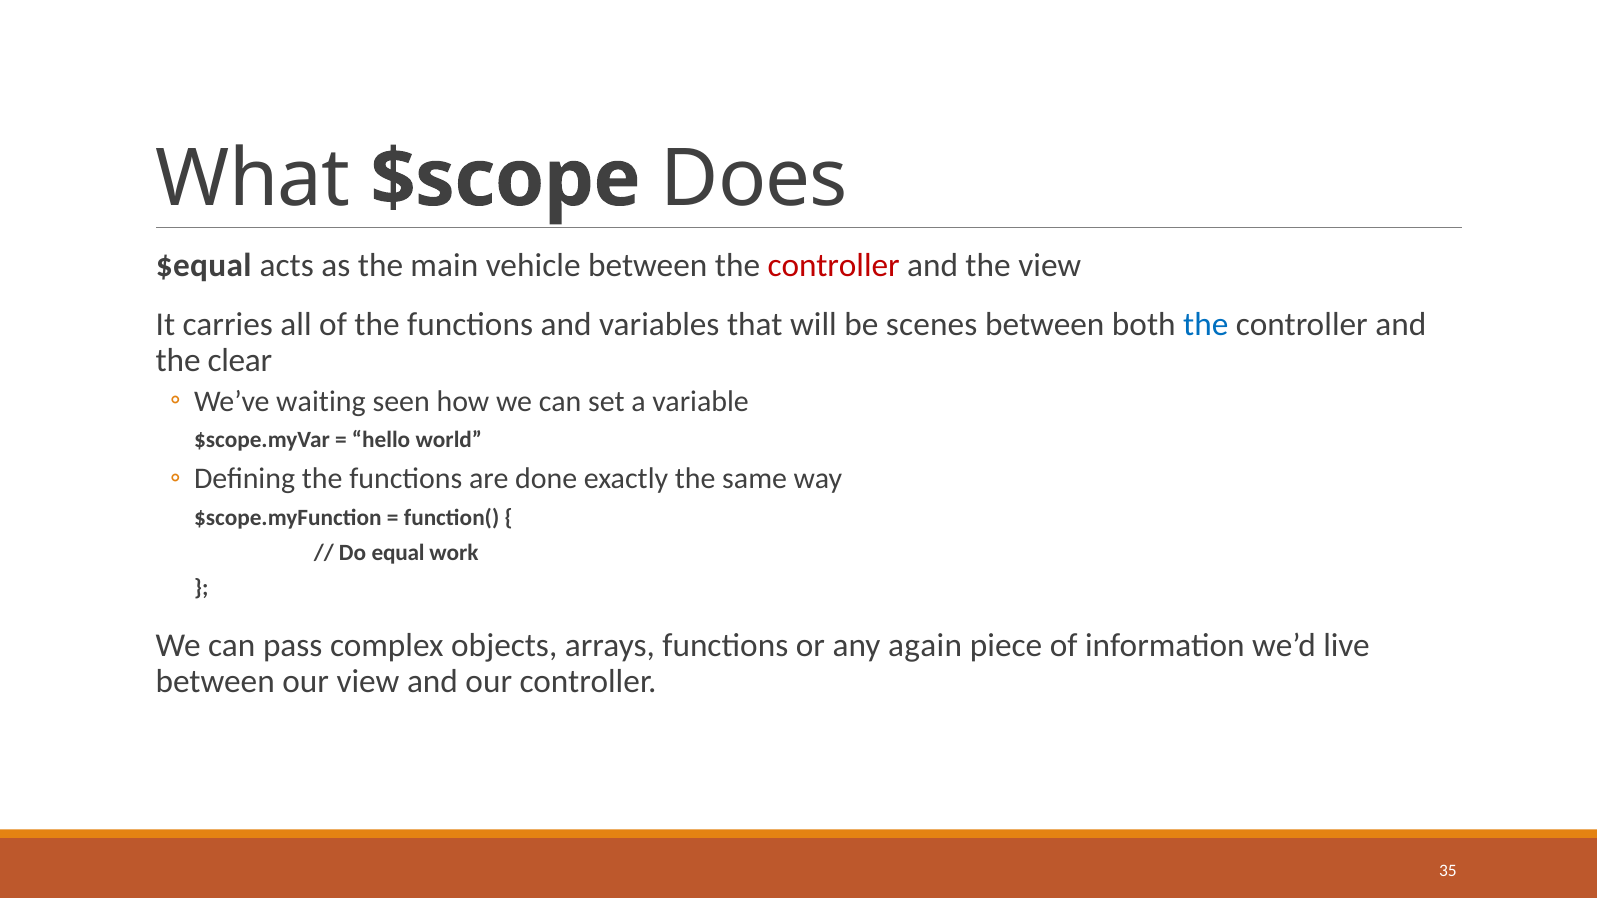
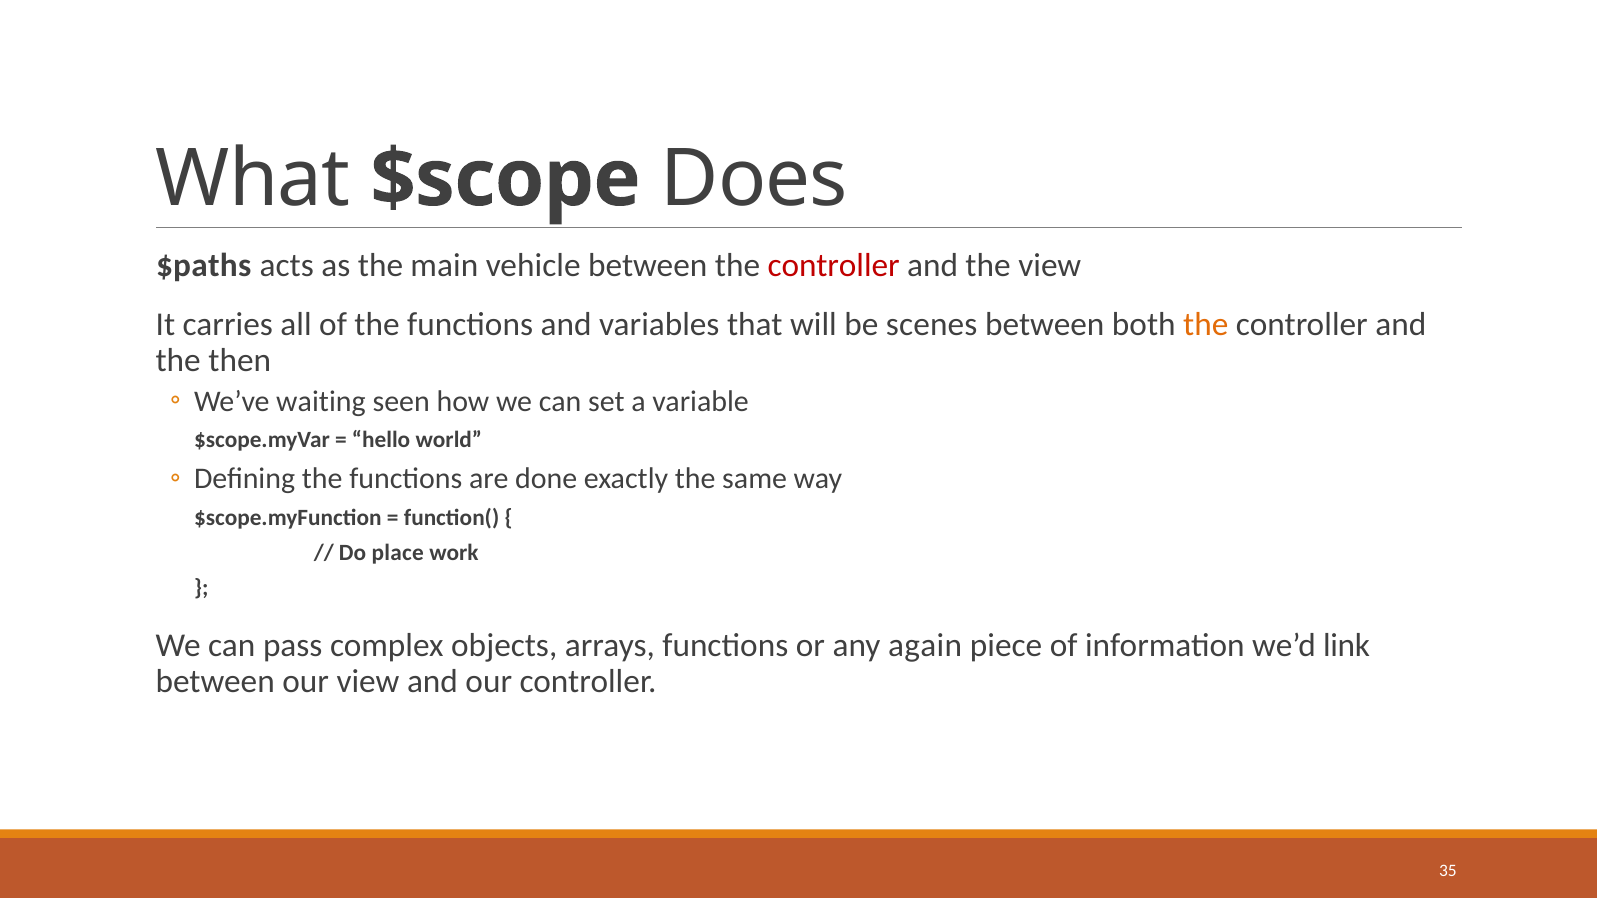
$equal: $equal -> $paths
the at (1206, 325) colour: blue -> orange
clear: clear -> then
equal: equal -> place
live: live -> link
